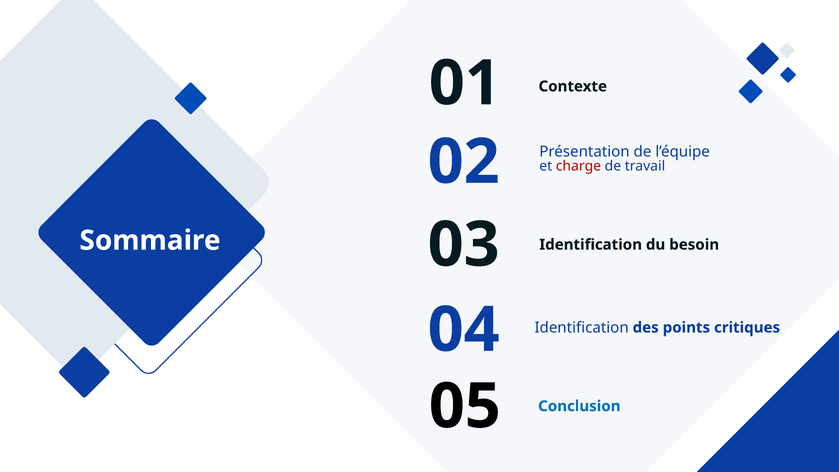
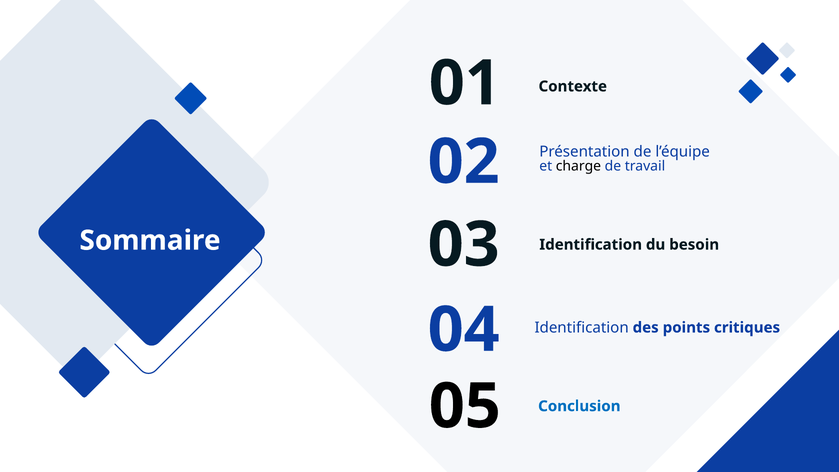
charge colour: red -> black
